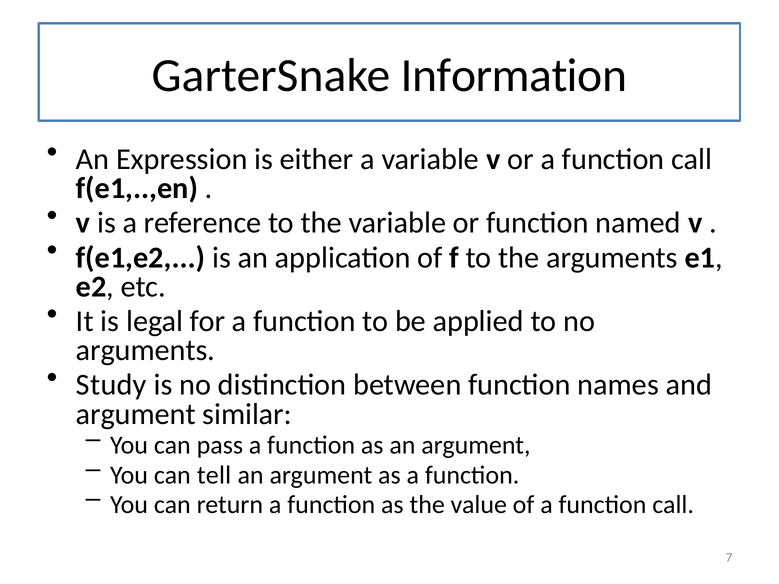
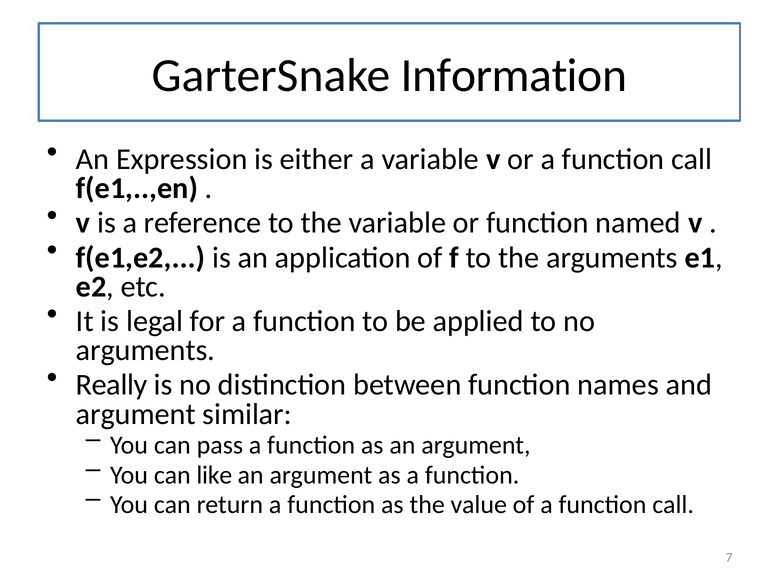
Study: Study -> Really
tell: tell -> like
